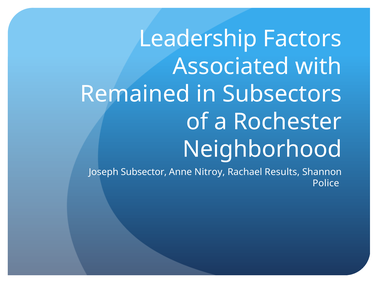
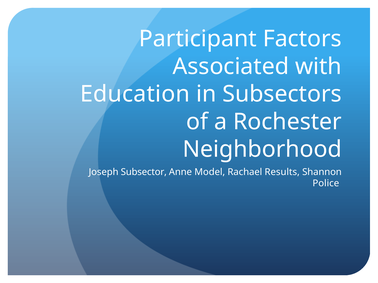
Leadership: Leadership -> Participant
Remained: Remained -> Education
Nitroy: Nitroy -> Model
